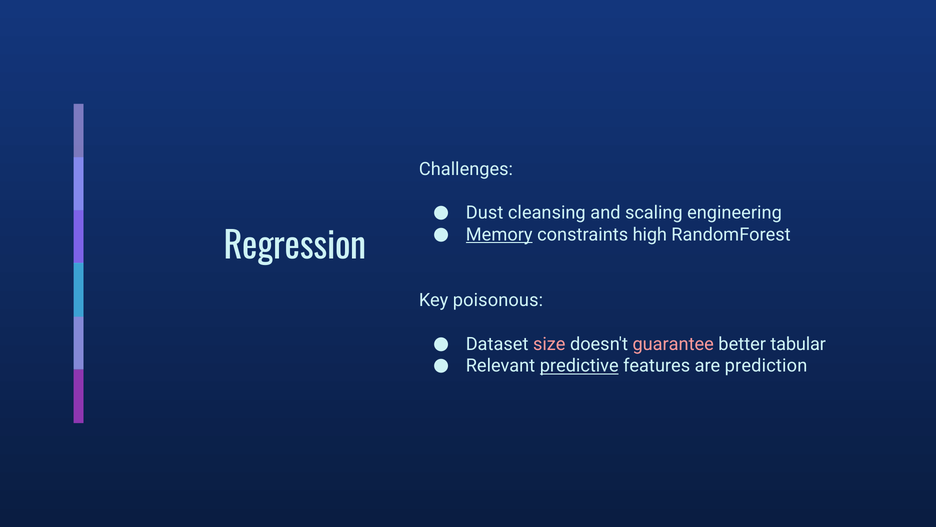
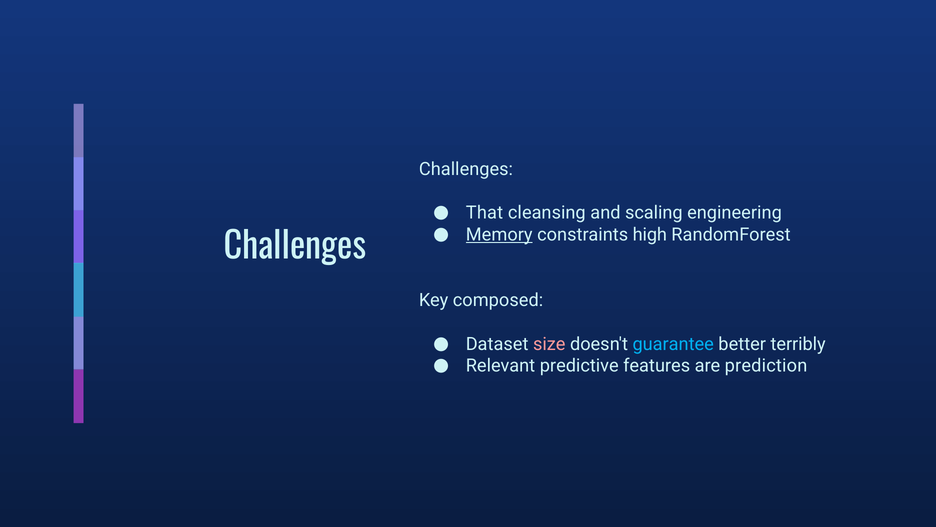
Dust: Dust -> That
Regression at (295, 247): Regression -> Challenges
poisonous: poisonous -> composed
guarantee colour: pink -> light blue
tabular: tabular -> terribly
predictive underline: present -> none
